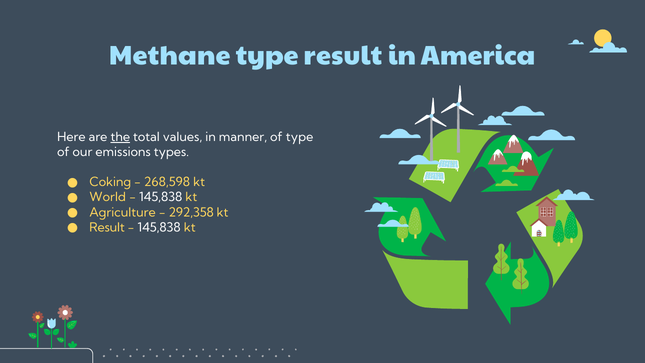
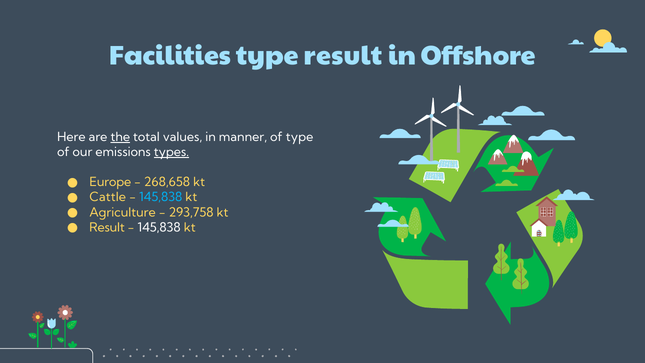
Methane: Methane -> Facilities
America: America -> Offshore
types underline: none -> present
Coking: Coking -> Europe
268,598: 268,598 -> 268,658
World: World -> Cattle
145,838 at (161, 197) colour: white -> light blue
292,358: 292,358 -> 293,758
